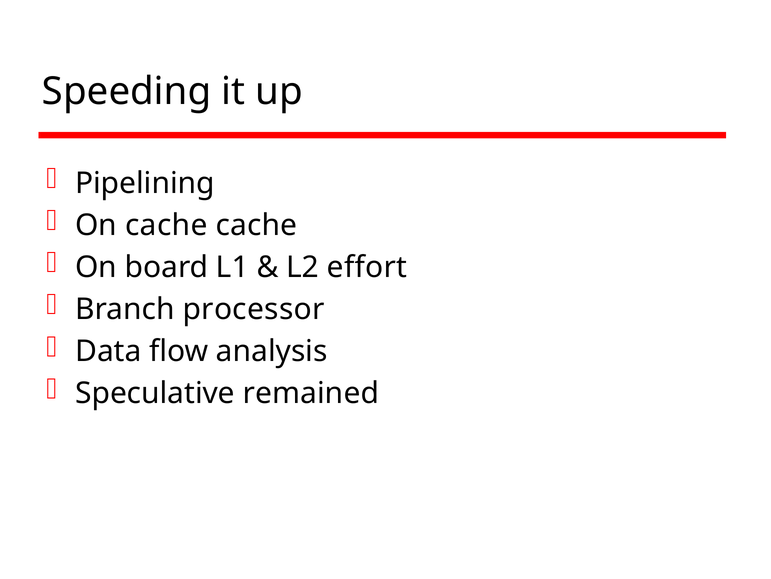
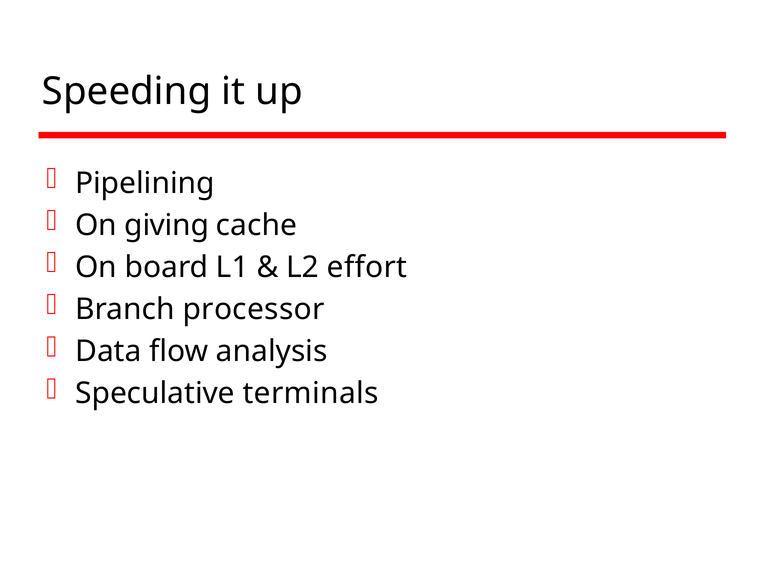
On cache: cache -> giving
remained: remained -> terminals
